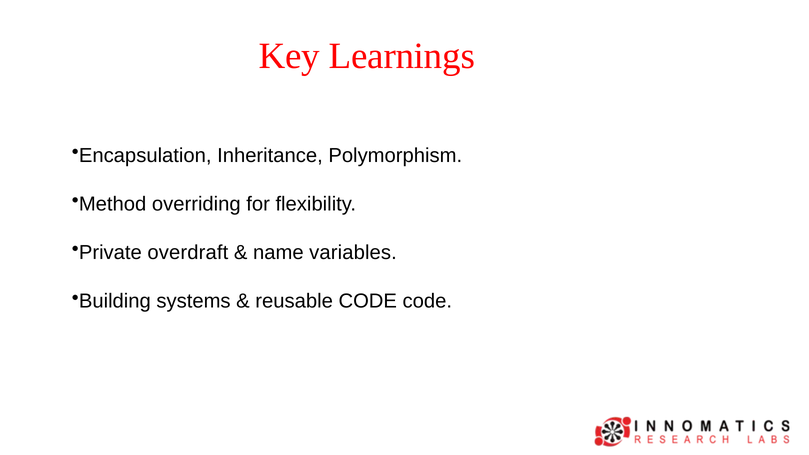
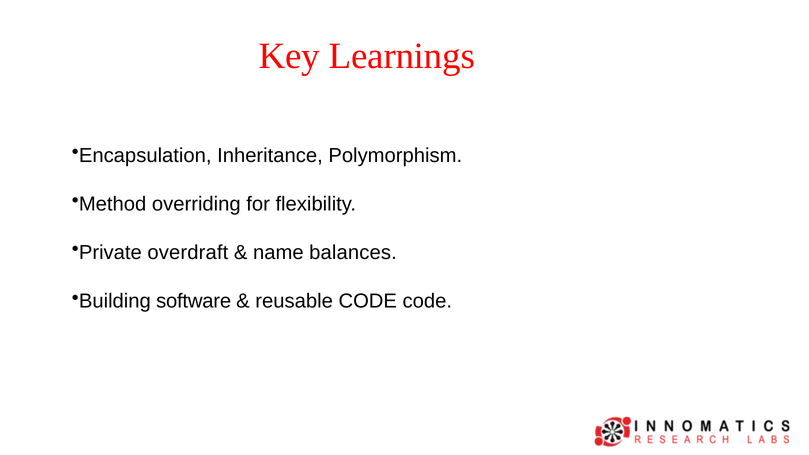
variables: variables -> balances
systems: systems -> software
